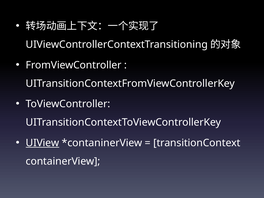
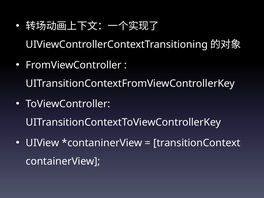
UIView underline: present -> none
